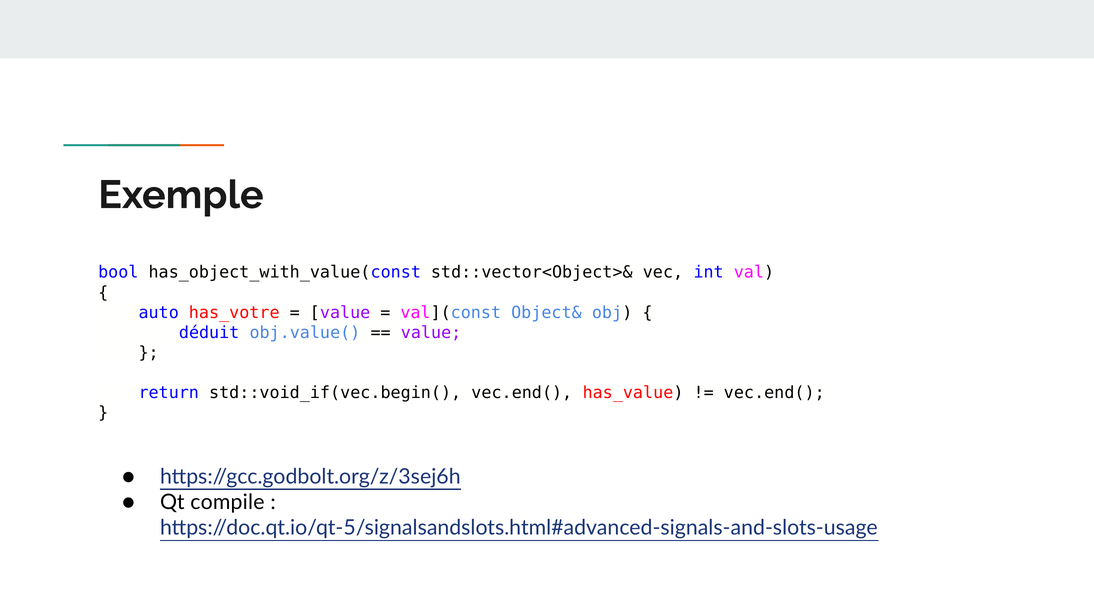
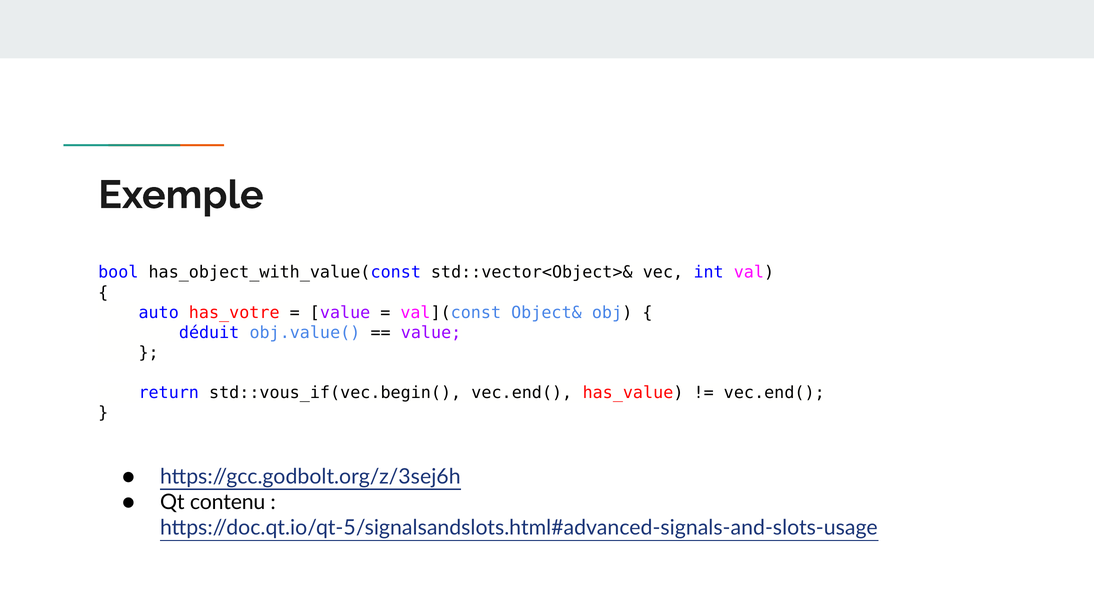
std::void_if(vec.begin(: std::void_if(vec.begin( -> std::vous_if(vec.begin(
compile: compile -> contenu
